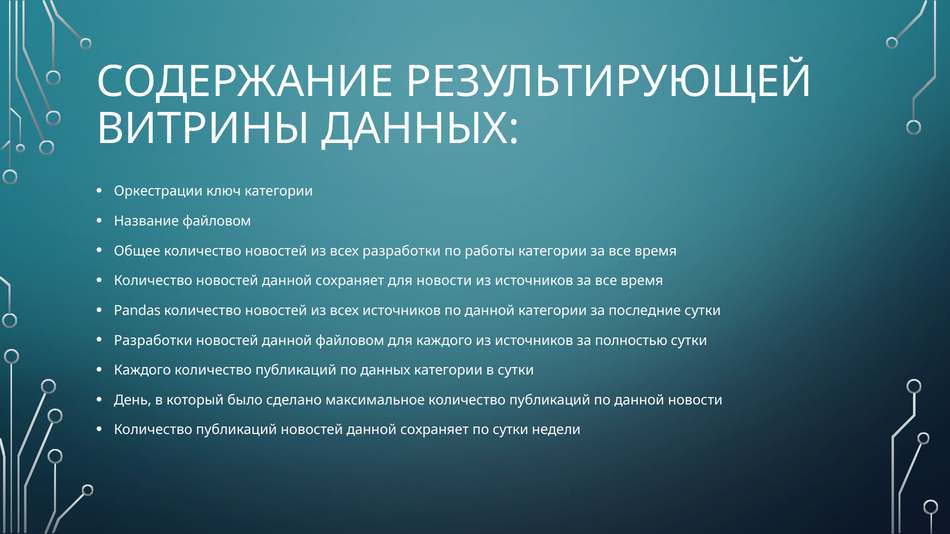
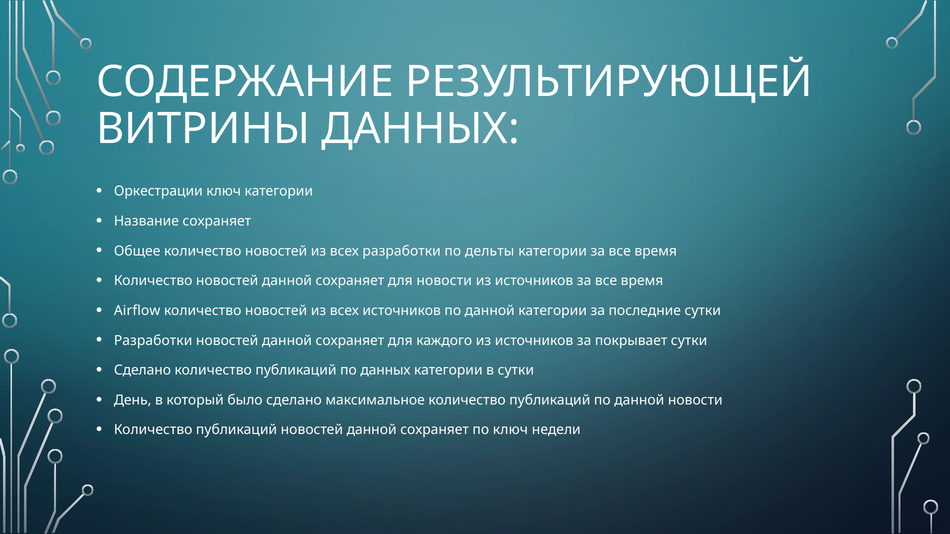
Название файловом: файловом -> сохраняет
работы: работы -> дельты
Pandas: Pandas -> Airflow
файловом at (350, 341): файловом -> сохраняет
полностью: полностью -> покрывает
Каждого at (142, 371): Каждого -> Сделано
по сутки: сутки -> ключ
